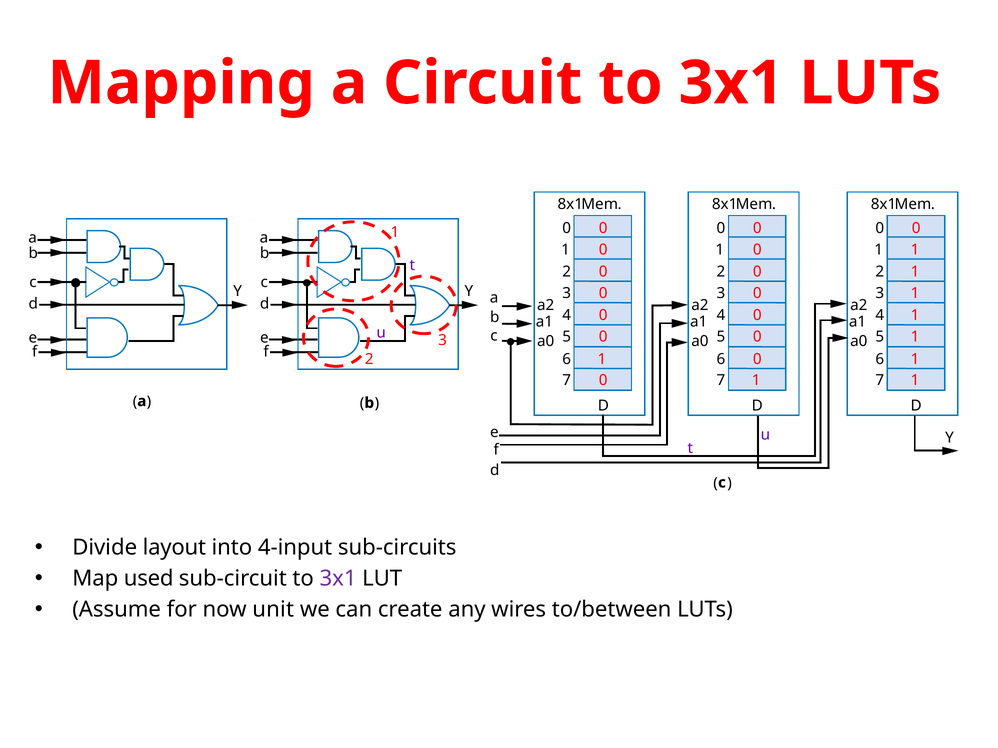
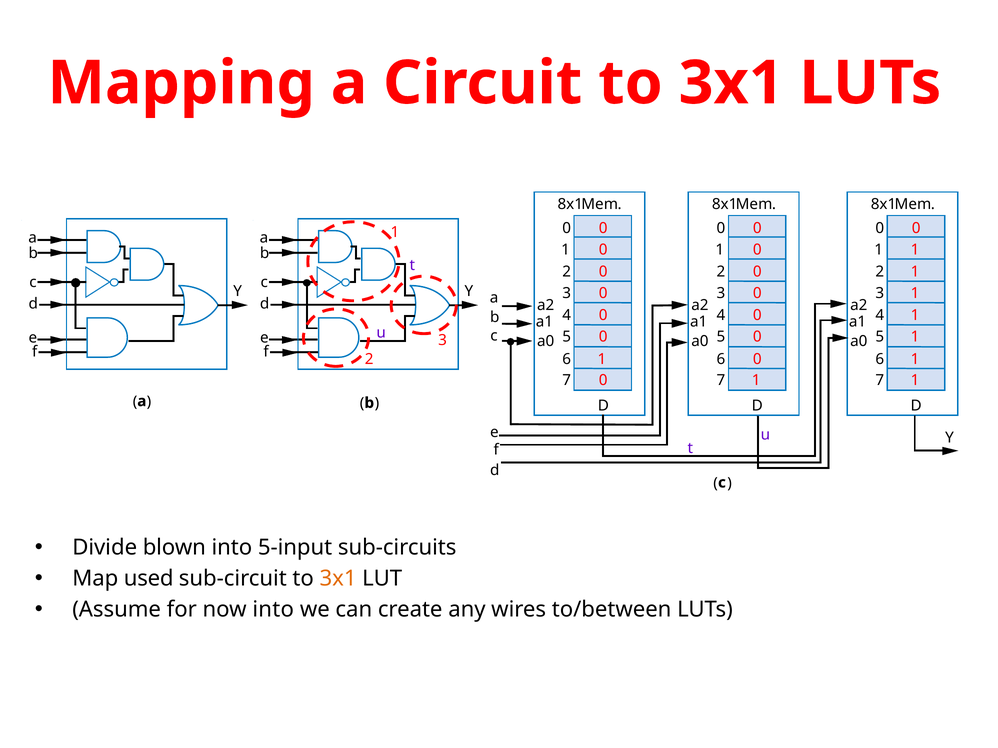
layout: layout -> blown
4-input: 4-input -> 5-input
3x1 at (338, 579) colour: purple -> orange
now unit: unit -> into
